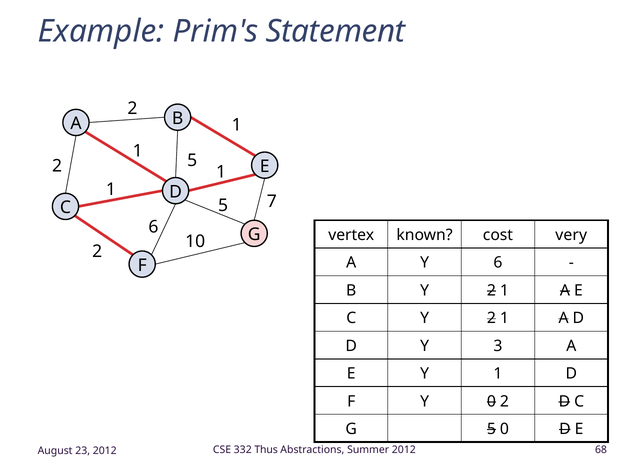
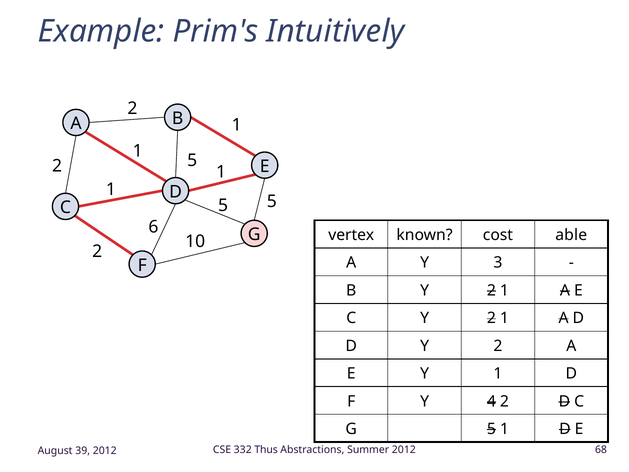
Statement: Statement -> Intuitively
5 7: 7 -> 5
very: very -> able
Y 6: 6 -> 3
D Y 3: 3 -> 2
Y 0: 0 -> 4
G 5 0: 0 -> 1
23: 23 -> 39
